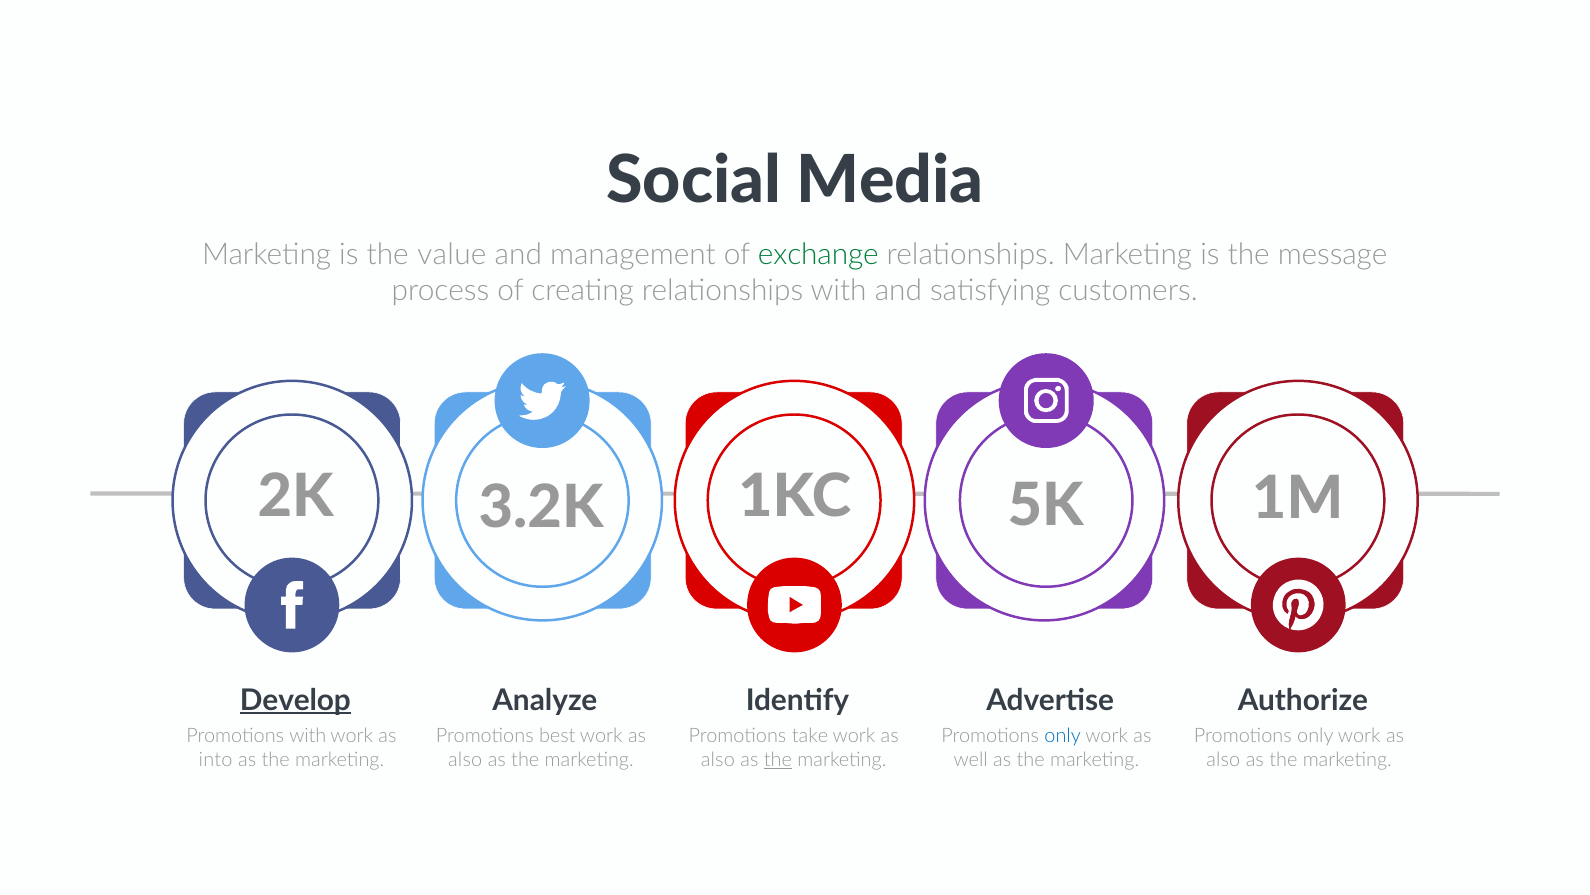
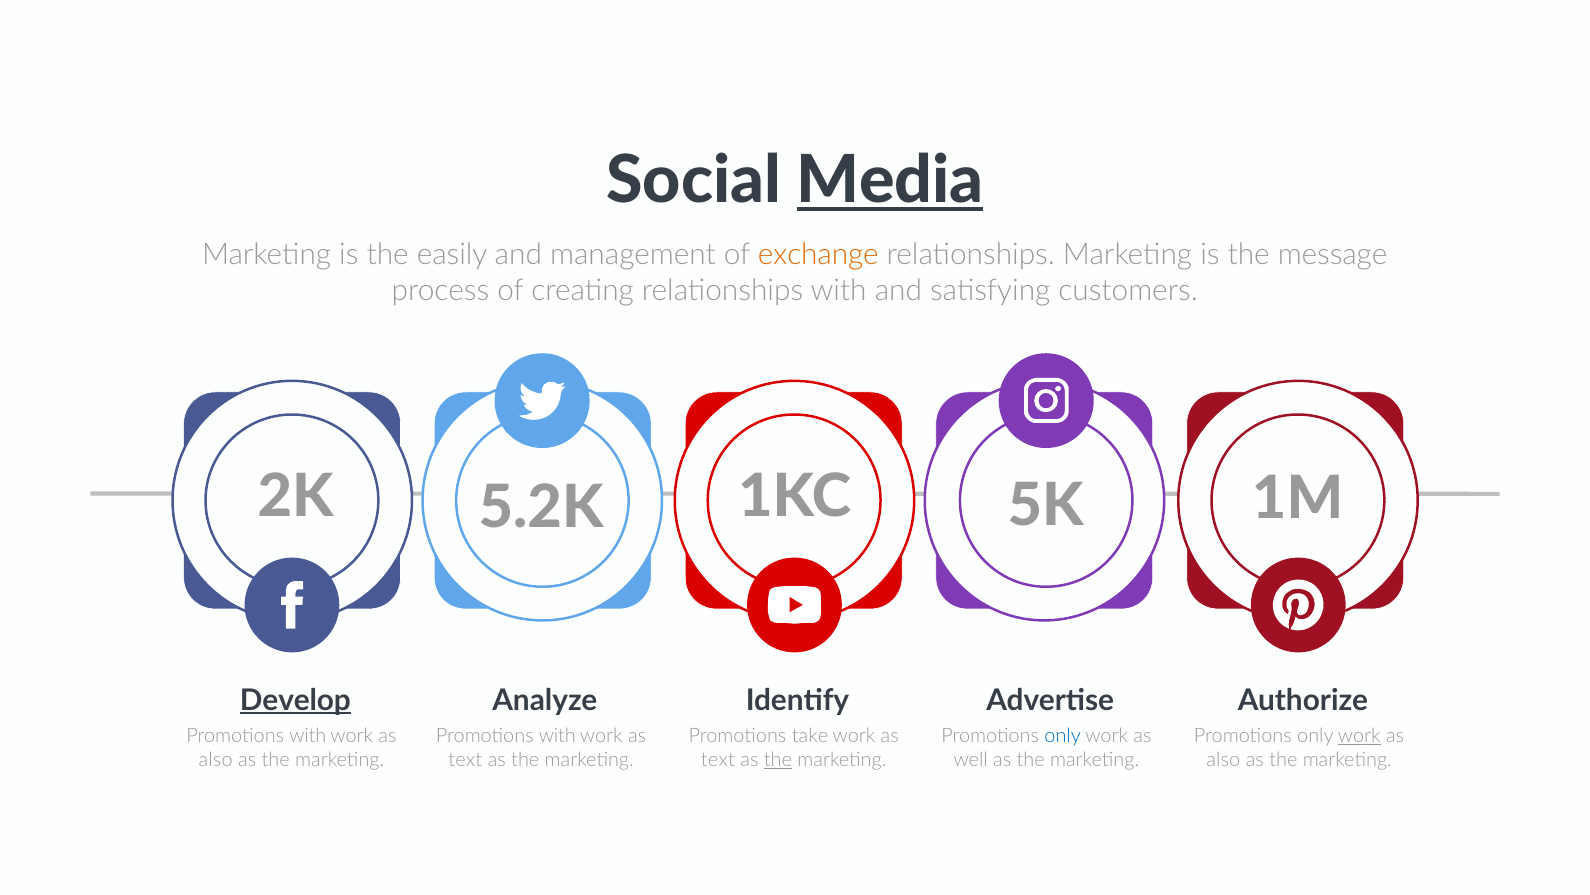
Media underline: none -> present
value: value -> easily
exchange colour: green -> orange
3.2K: 3.2K -> 5.2K
best at (557, 736): best -> with
work at (1359, 736) underline: none -> present
into at (216, 759): into -> also
also at (465, 759): also -> text
also at (718, 759): also -> text
